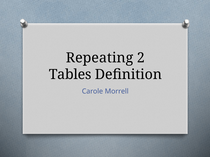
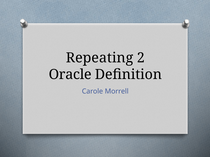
Tables: Tables -> Oracle
